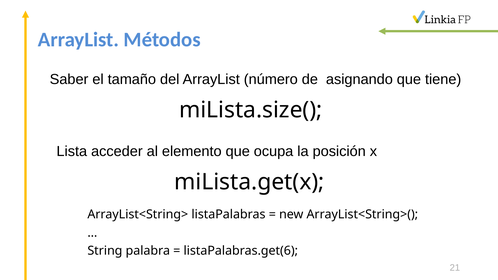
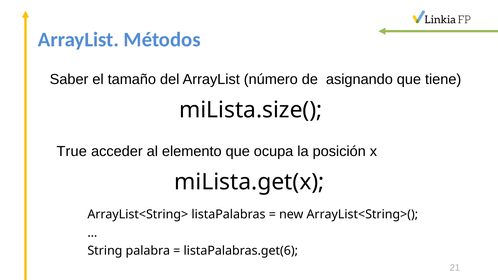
Lista: Lista -> True
